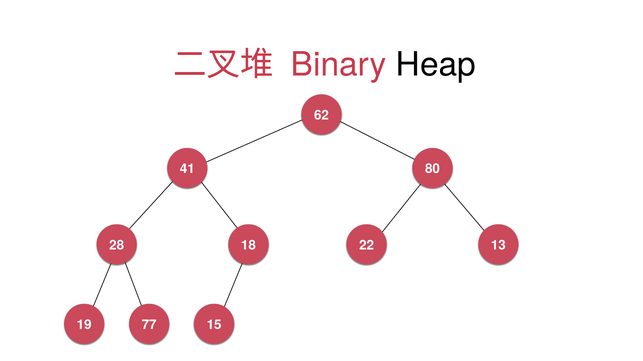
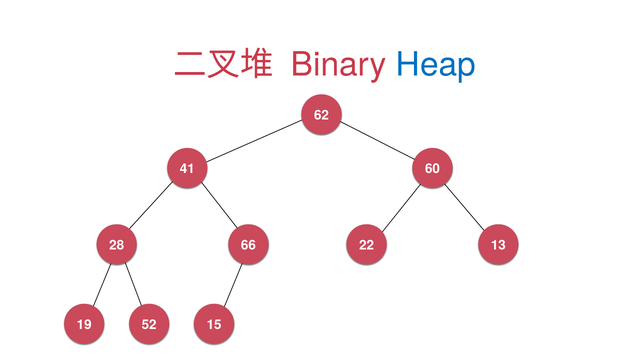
Heap colour: black -> blue
80: 80 -> 60
18: 18 -> 66
77: 77 -> 52
